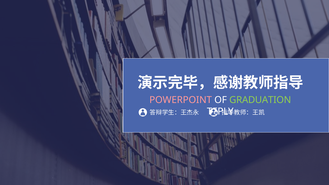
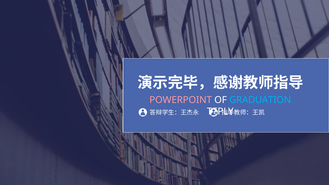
GRADUATION colour: light green -> light blue
